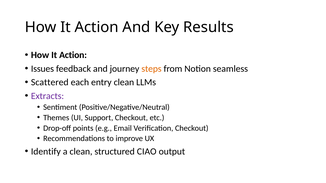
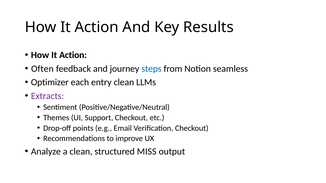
Issues: Issues -> Often
steps colour: orange -> blue
Scattered: Scattered -> Optimizer
Identify: Identify -> Analyze
CIAO: CIAO -> MISS
